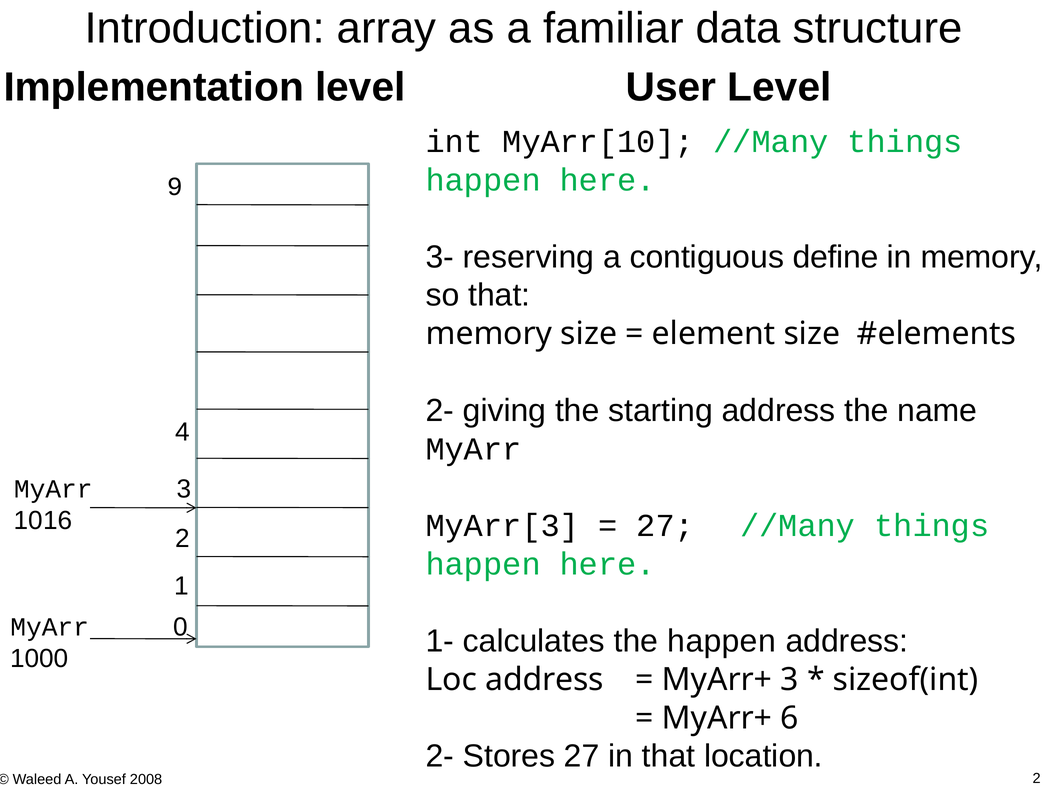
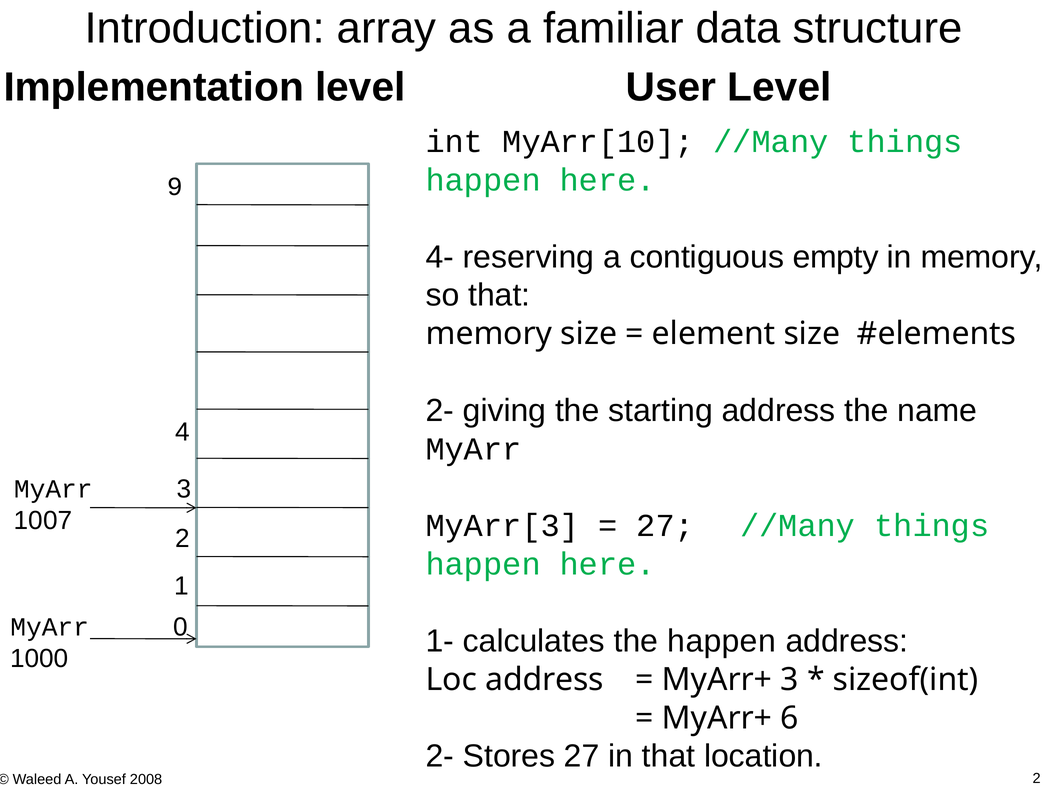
3-: 3- -> 4-
define: define -> empty
1016: 1016 -> 1007
